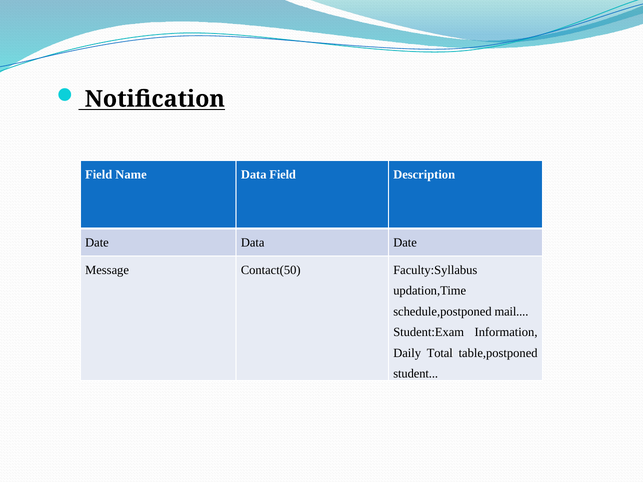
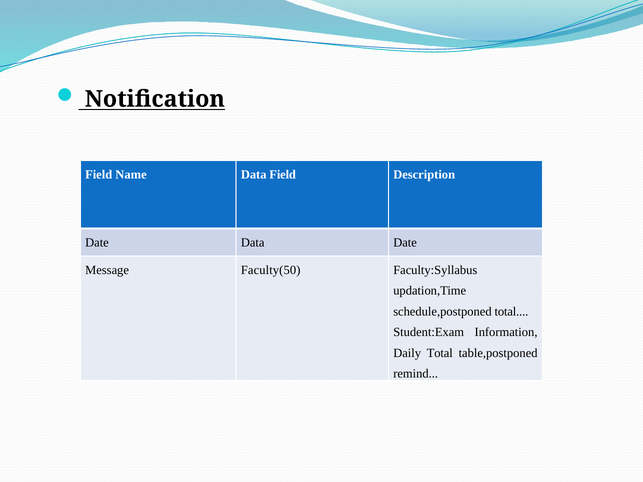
Contact(50: Contact(50 -> Faculty(50
schedule,postponed mail: mail -> total
student: student -> remind
